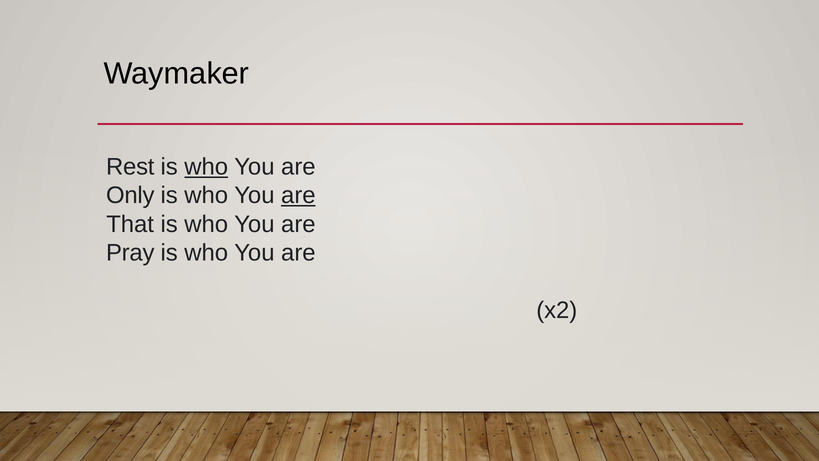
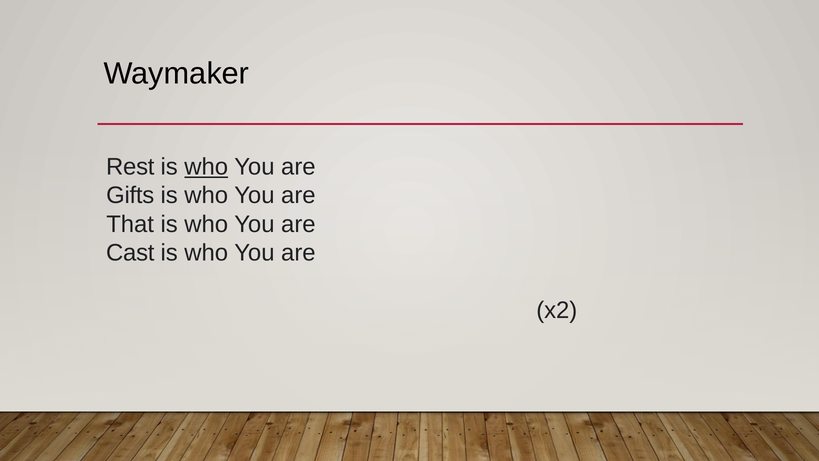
Only: Only -> Gifts
are at (298, 195) underline: present -> none
Pray: Pray -> Cast
